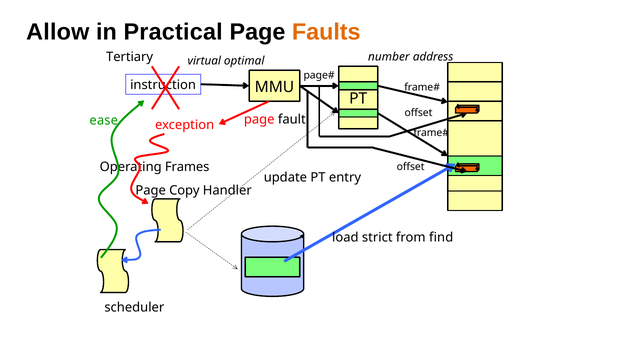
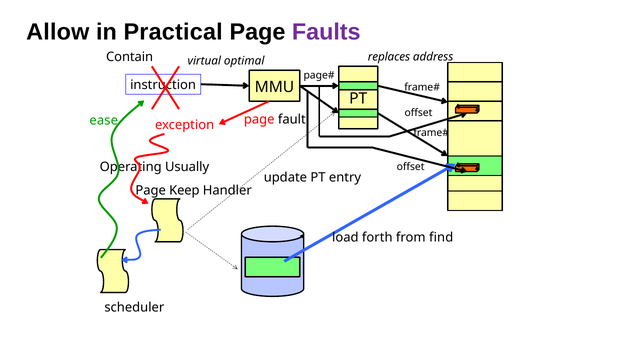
Faults colour: orange -> purple
Tertiary: Tertiary -> Contain
number: number -> replaces
Frames: Frames -> Usually
Copy: Copy -> Keep
strict: strict -> forth
